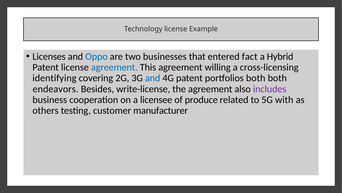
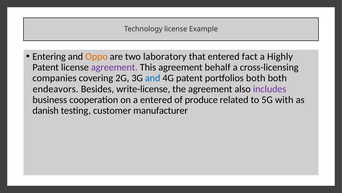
Licenses: Licenses -> Entering
Oppo colour: blue -> orange
businesses: businesses -> laboratory
Hybrid: Hybrid -> Highly
agreement at (114, 67) colour: blue -> purple
willing: willing -> behalf
identifying: identifying -> companies
a licensee: licensee -> entered
others: others -> danish
